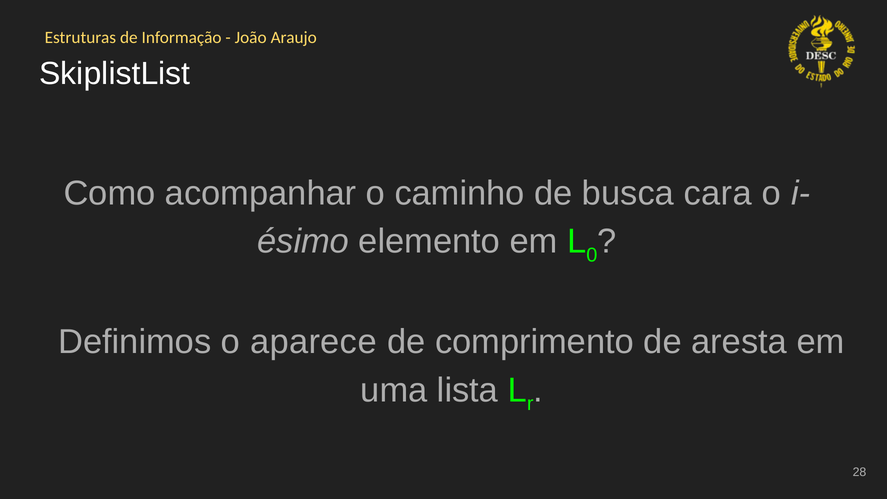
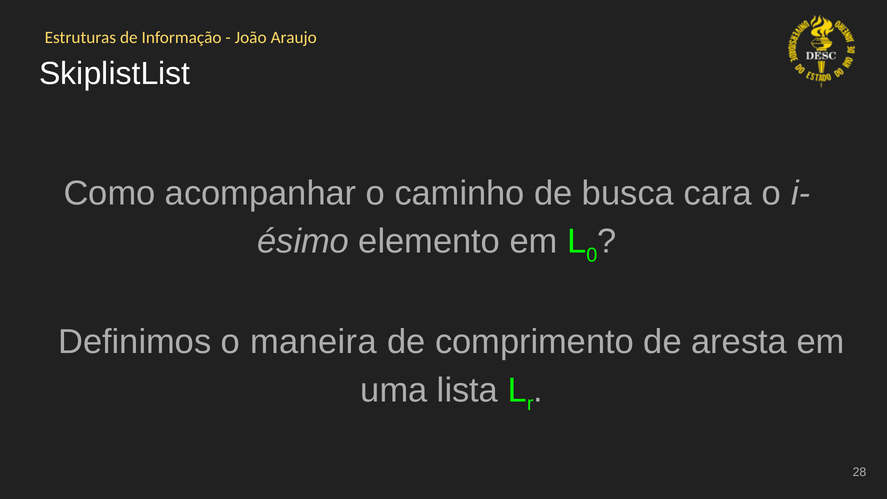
aparece: aparece -> maneira
